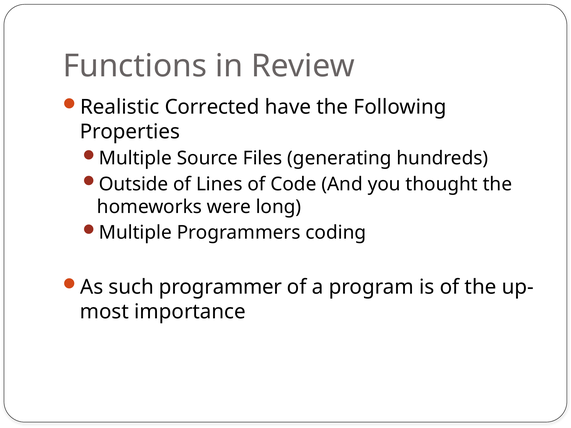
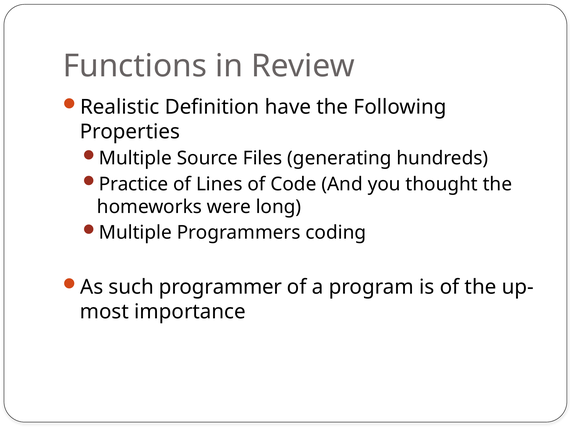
Corrected: Corrected -> Definition
Outside: Outside -> Practice
